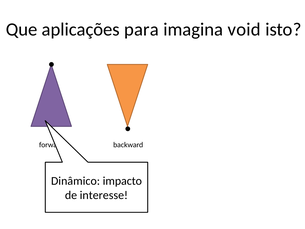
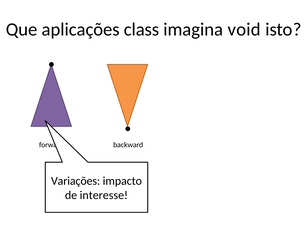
para: para -> class
Dinâmico: Dinâmico -> Variações
